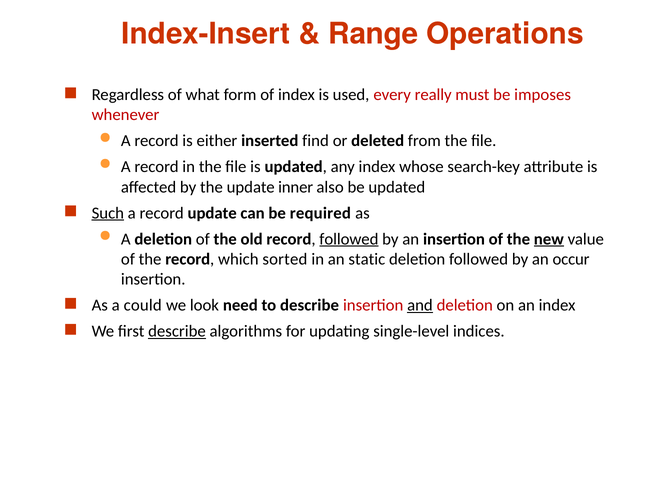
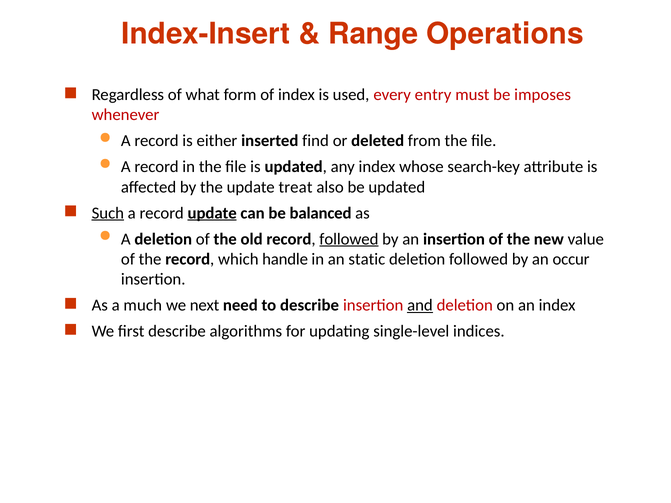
really: really -> entry
inner: inner -> treat
update at (212, 213) underline: none -> present
required: required -> balanced
new underline: present -> none
sorted: sorted -> handle
could: could -> much
look: look -> next
describe at (177, 331) underline: present -> none
